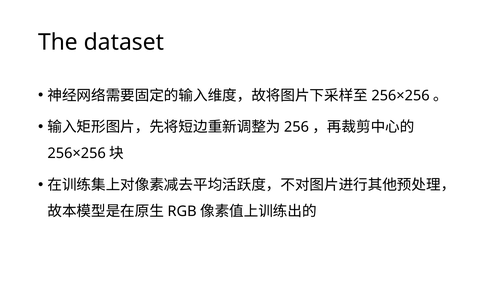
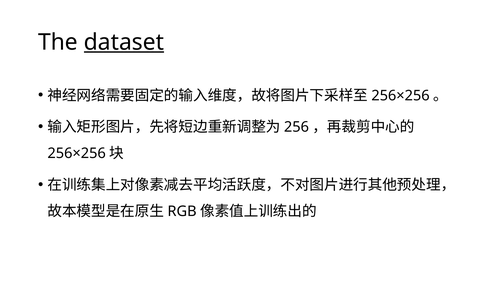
dataset underline: none -> present
